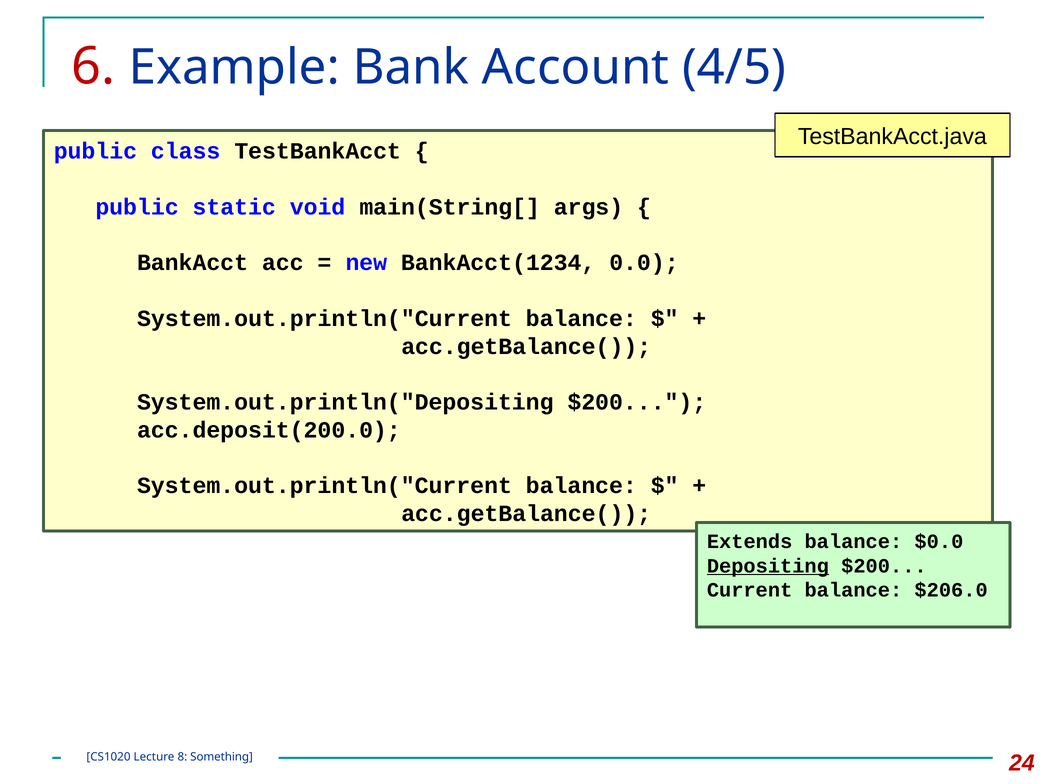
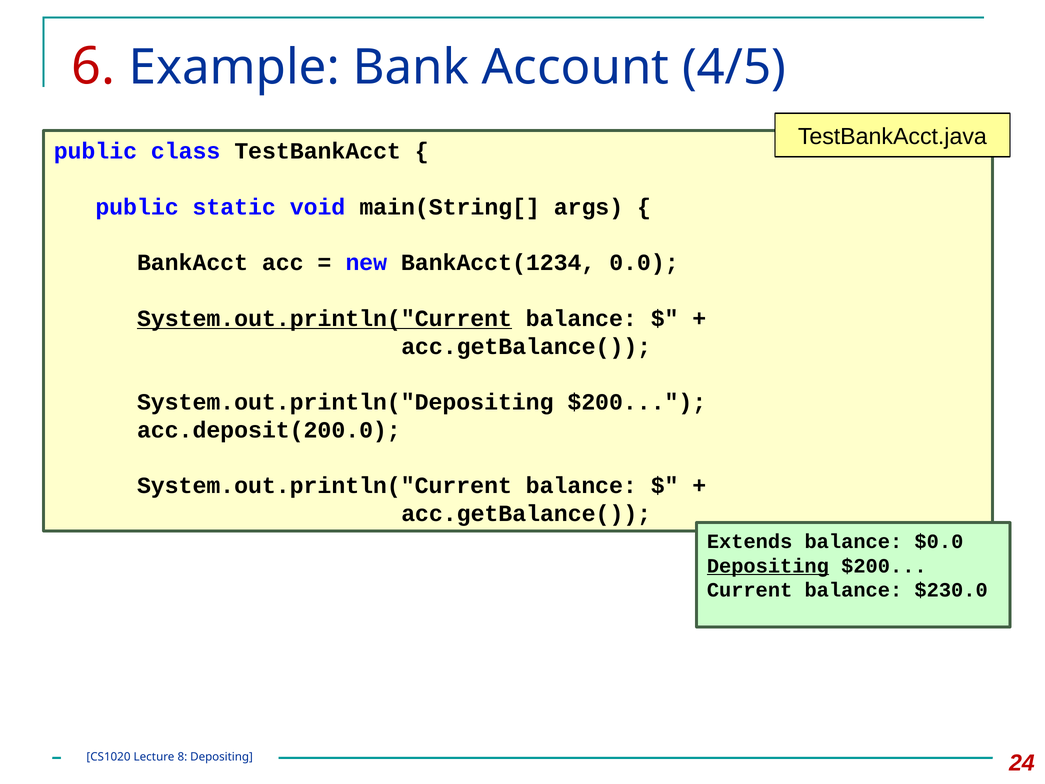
System.out.println("Current at (325, 318) underline: none -> present
$206.0: $206.0 -> $230.0
8 Something: Something -> Depositing
